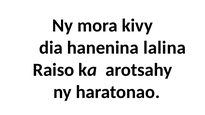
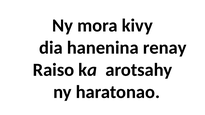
lalina: lalina -> renay
